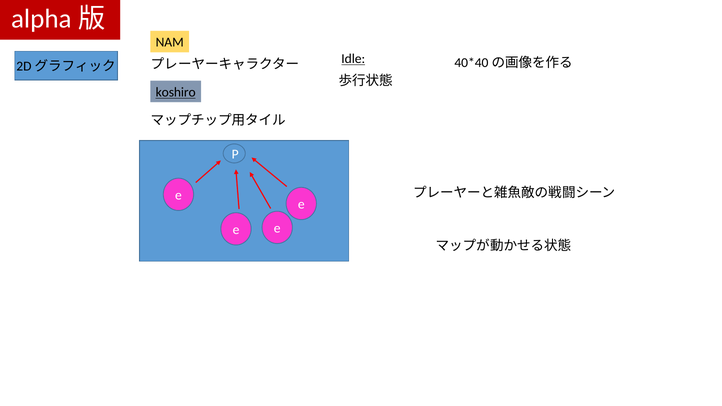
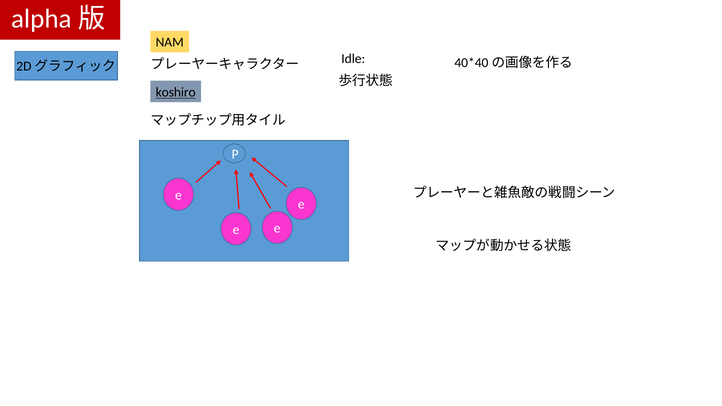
Idle underline: present -> none
